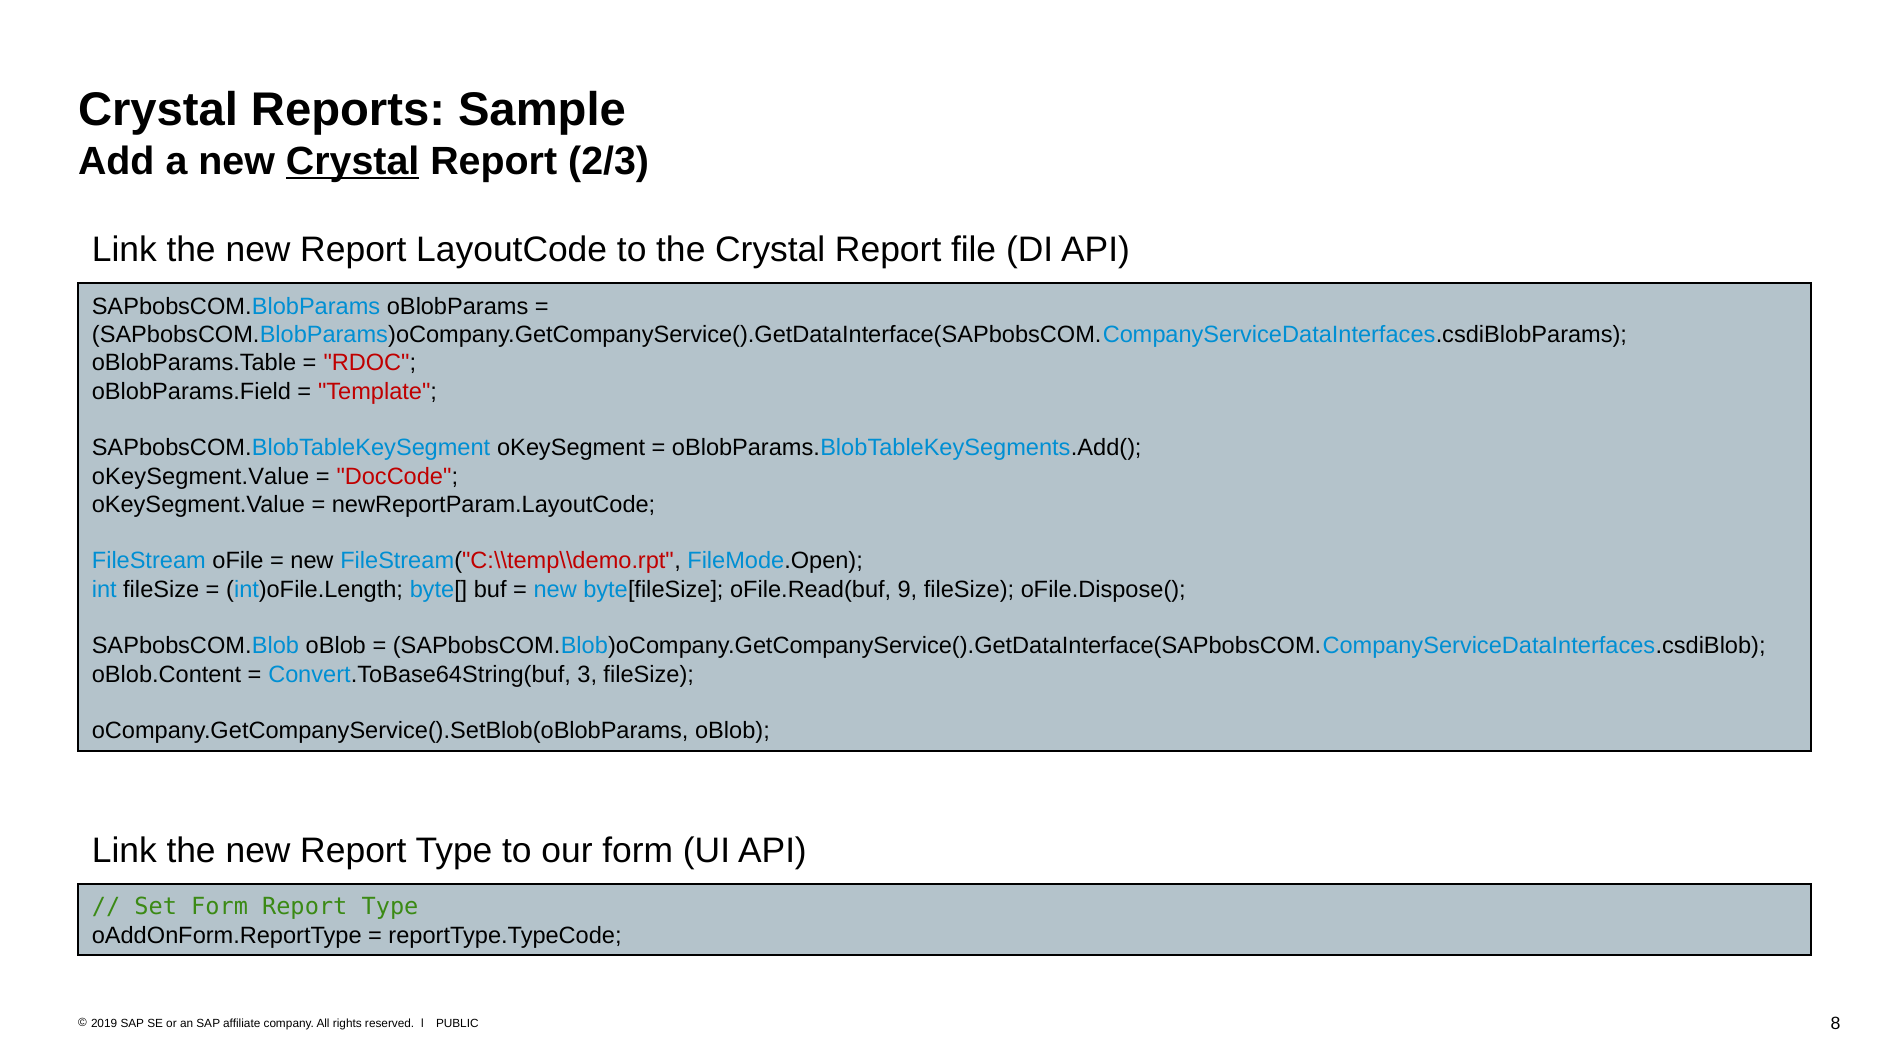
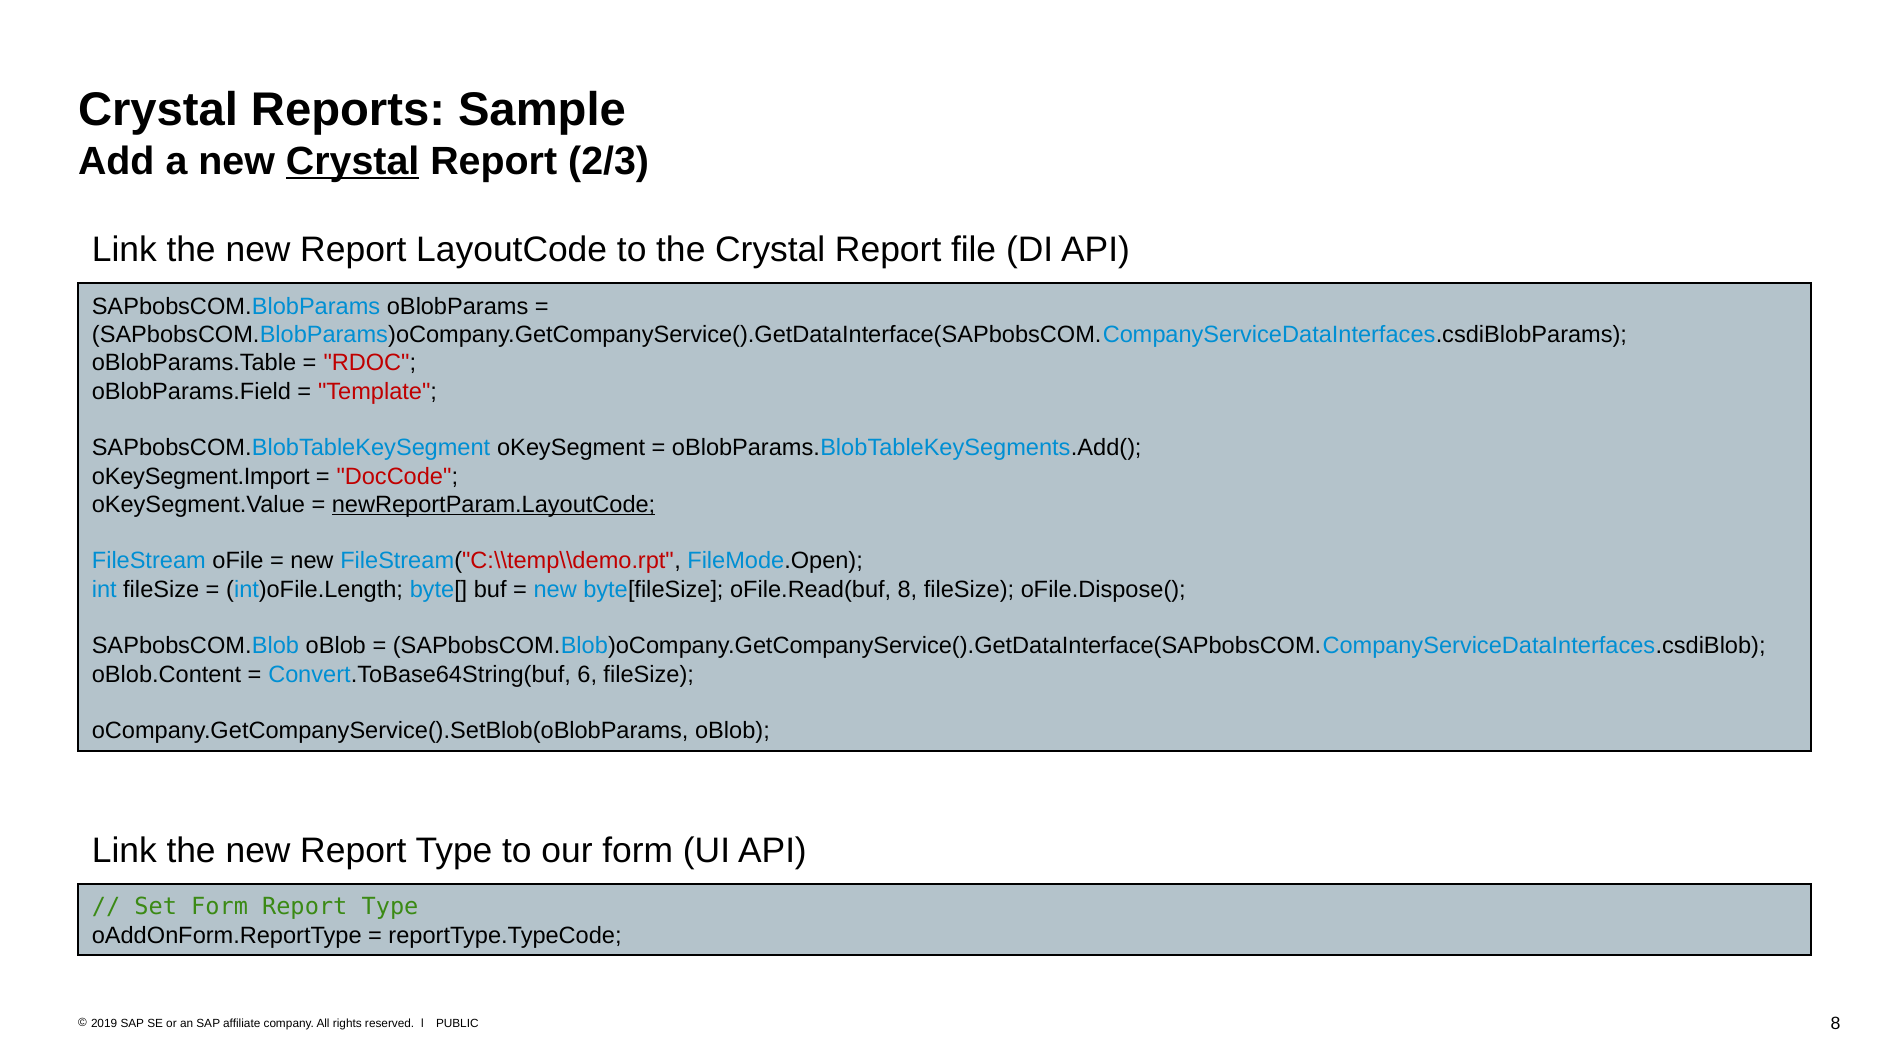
oKeySegment.Value at (201, 476): oKeySegment.Value -> oKeySegment.Import
newReportParam.LayoutCode underline: none -> present
oFile.Read(buf 9: 9 -> 8
3: 3 -> 6
